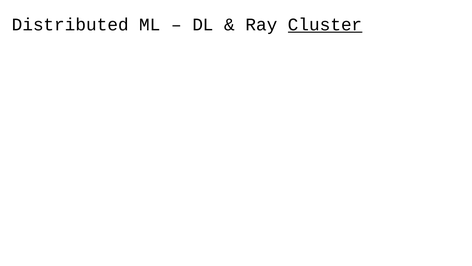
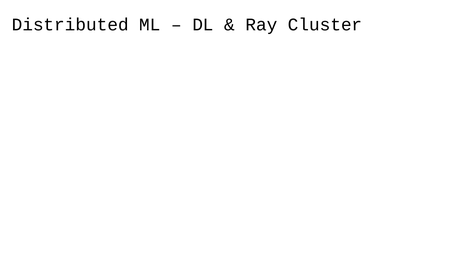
Cluster underline: present -> none
